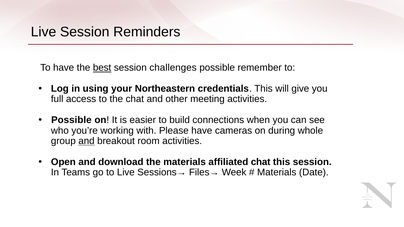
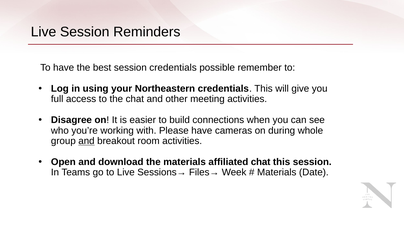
best underline: present -> none
session challenges: challenges -> credentials
Possible at (71, 120): Possible -> Disagree
